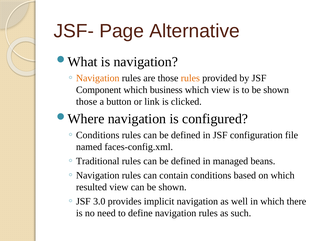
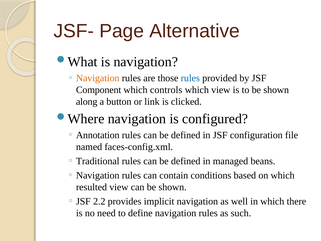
rules at (190, 78) colour: orange -> blue
business: business -> controls
those at (87, 102): those -> along
Conditions at (98, 135): Conditions -> Annotation
3.0: 3.0 -> 2.2
